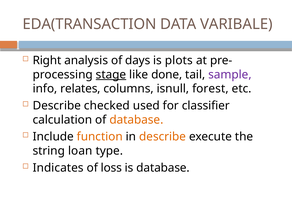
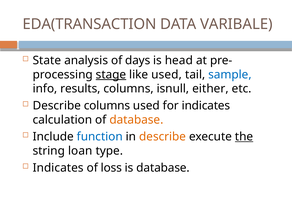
Right: Right -> State
plots: plots -> head
like done: done -> used
sample colour: purple -> blue
relates: relates -> results
forest: forest -> either
Describe checked: checked -> columns
for classifier: classifier -> indicates
function colour: orange -> blue
the underline: none -> present
